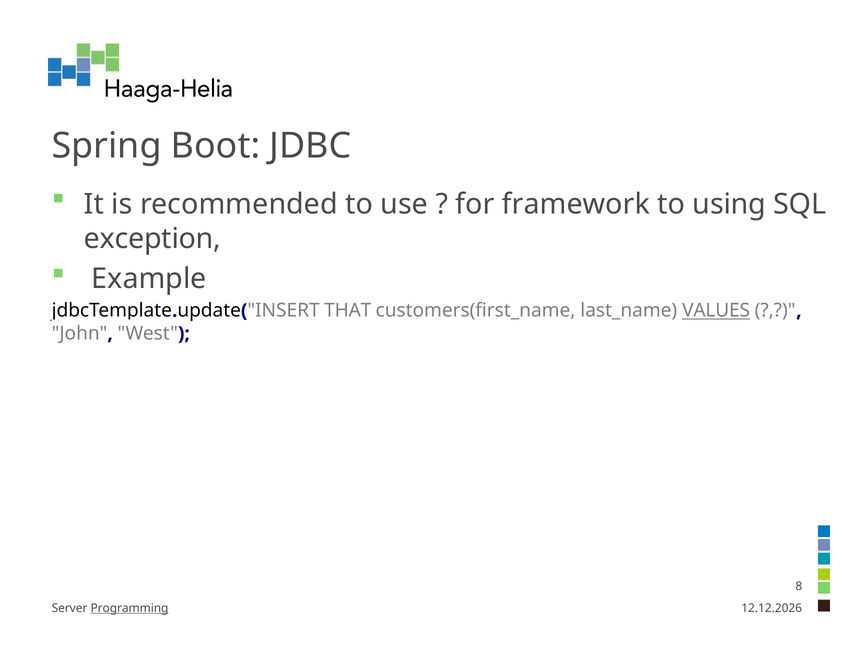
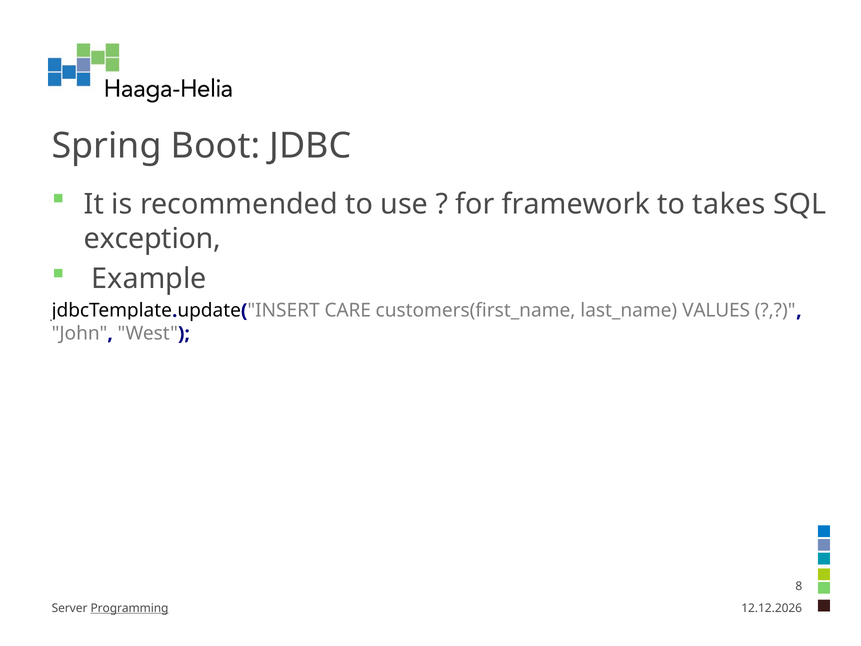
using: using -> takes
THAT: THAT -> CARE
VALUES underline: present -> none
